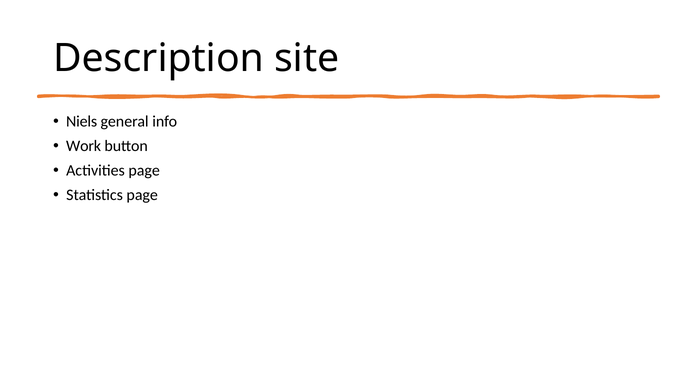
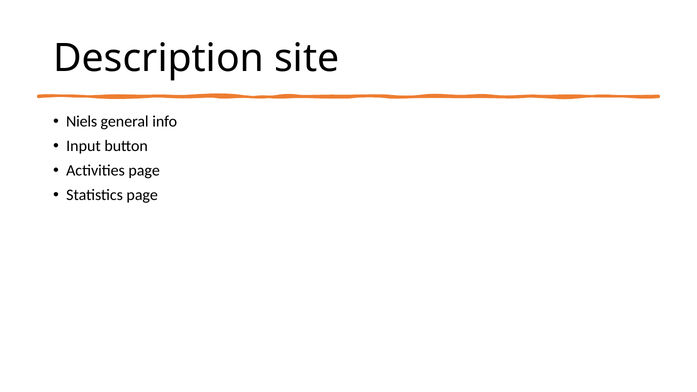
Work: Work -> Input
